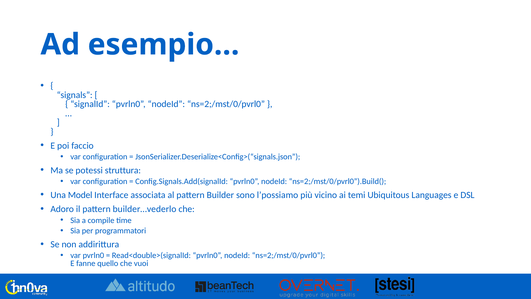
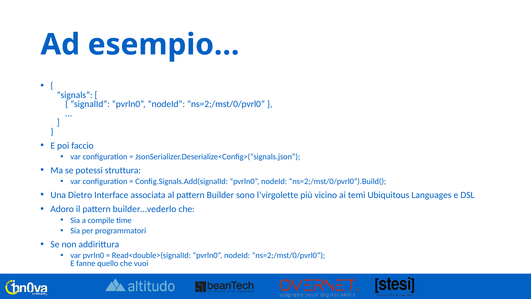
Model: Model -> Dietro
l’possiamo: l’possiamo -> l’virgolette
